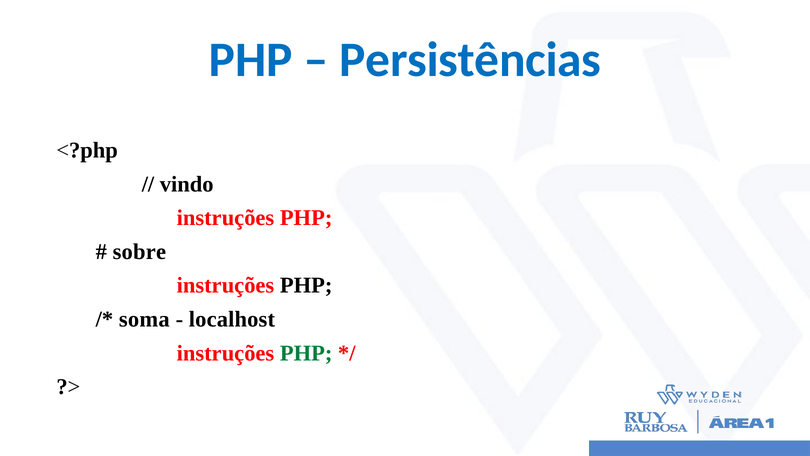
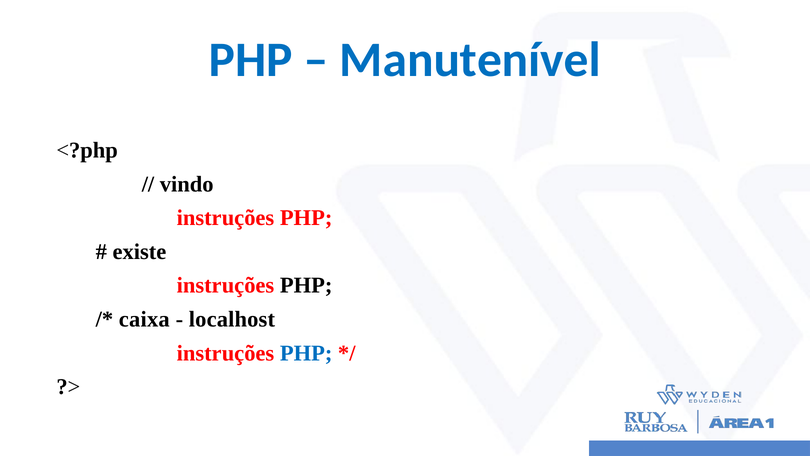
Persistências: Persistências -> Manutenível
sobre: sobre -> existe
soma: soma -> caixa
PHP at (306, 353) colour: green -> blue
